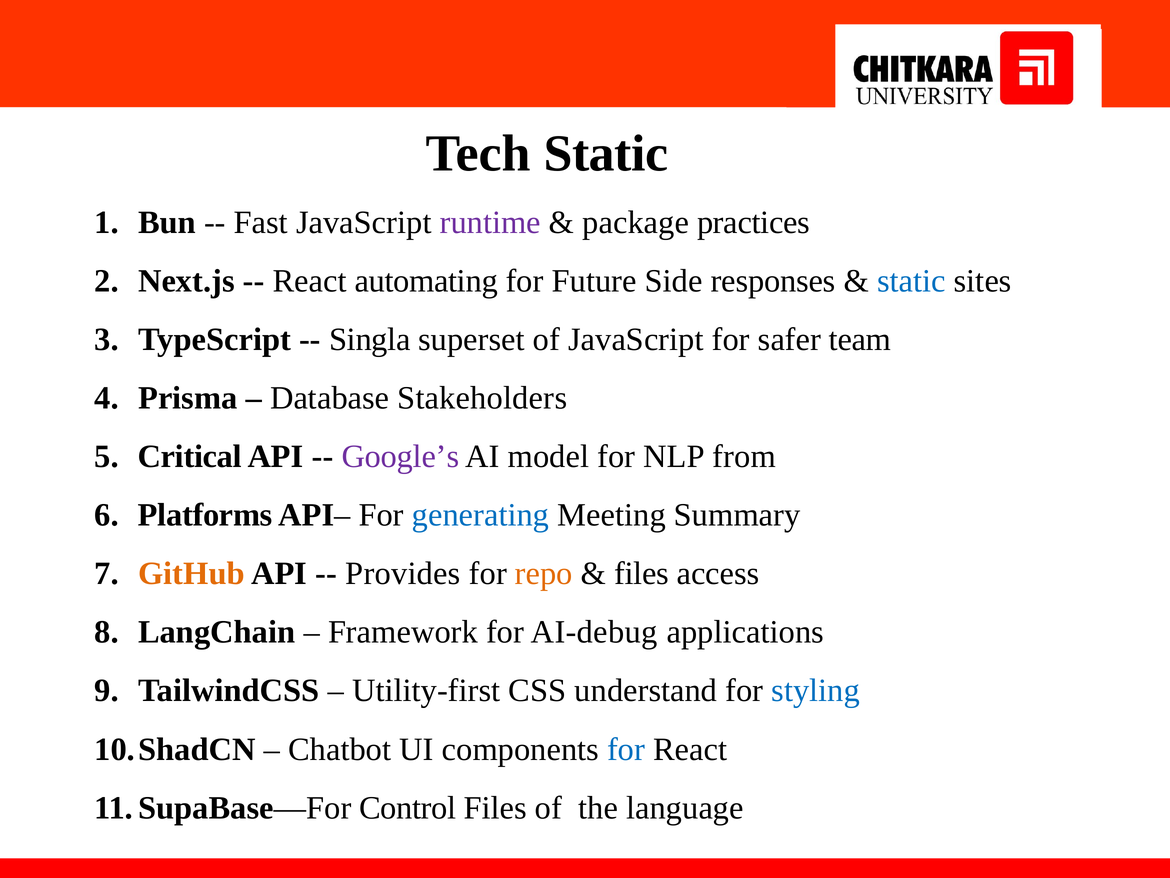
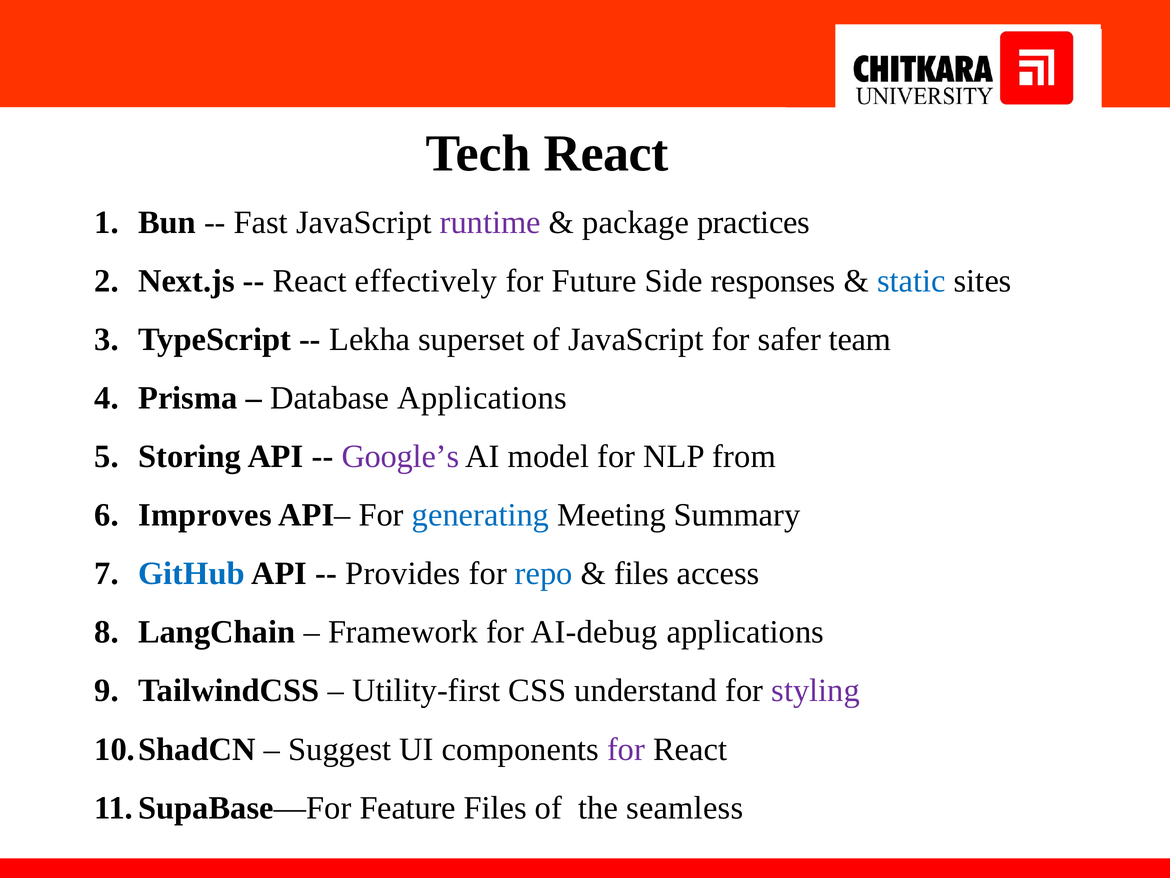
Tech Static: Static -> React
automating: automating -> effectively
Singla: Singla -> Lekha
Database Stakeholders: Stakeholders -> Applications
Critical: Critical -> Storing
Platforms: Platforms -> Improves
GitHub colour: orange -> blue
repo colour: orange -> blue
styling colour: blue -> purple
Chatbot: Chatbot -> Suggest
for at (626, 749) colour: blue -> purple
Control: Control -> Feature
language: language -> seamless
